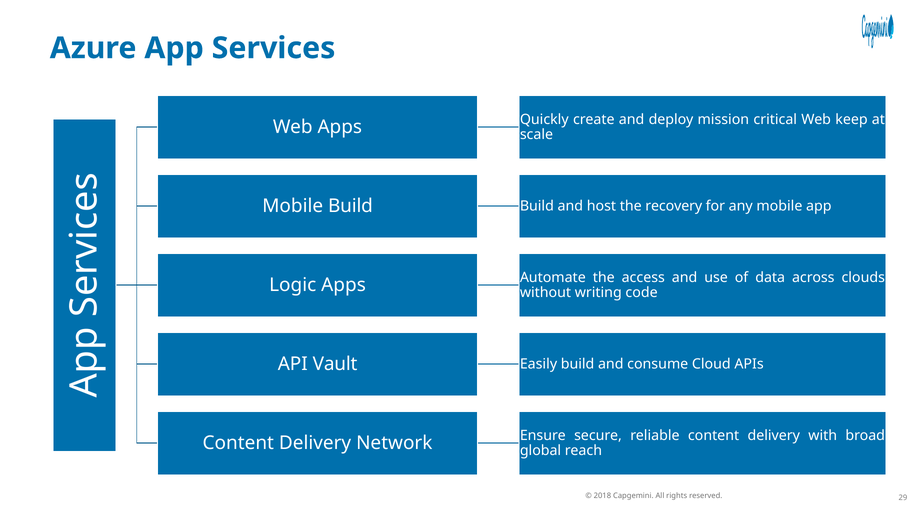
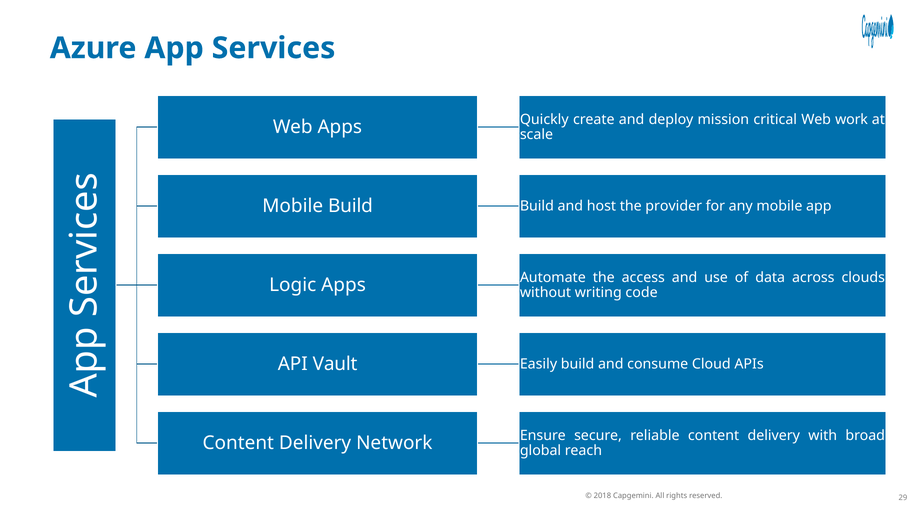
keep: keep -> work
recovery: recovery -> provider
